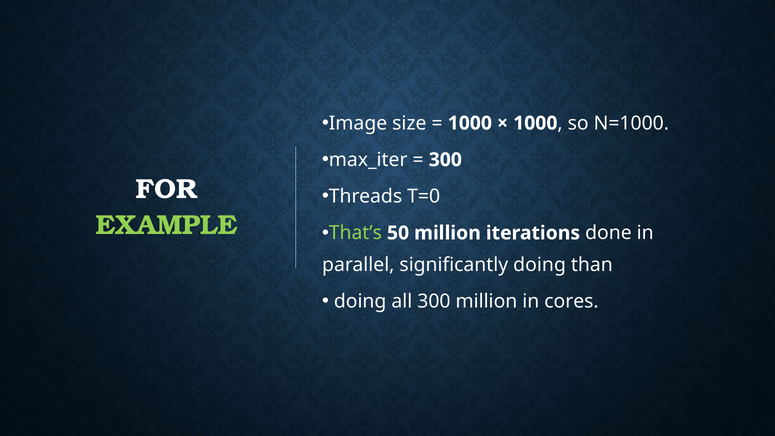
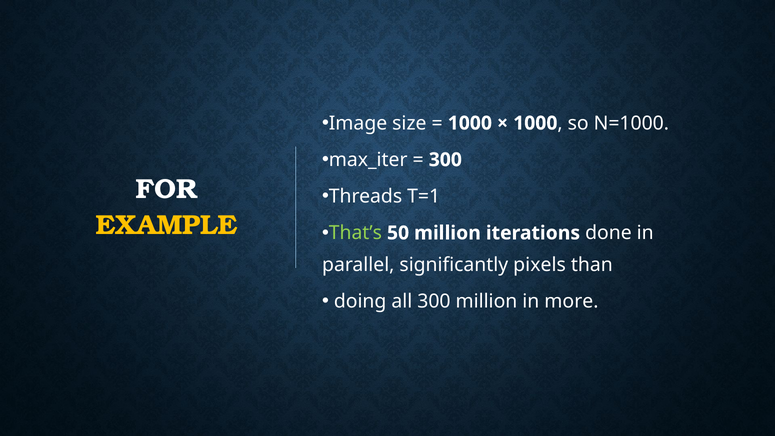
T=0: T=0 -> T=1
EXAMPLE colour: light green -> yellow
significantly doing: doing -> pixels
cores: cores -> more
